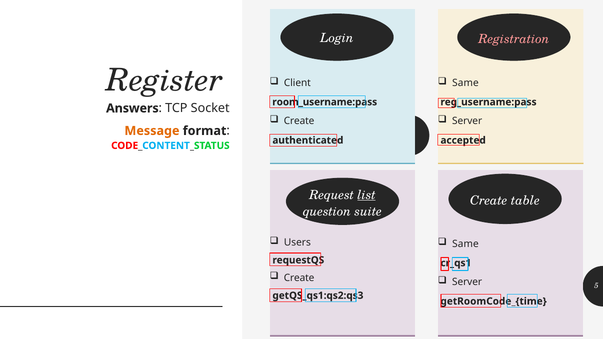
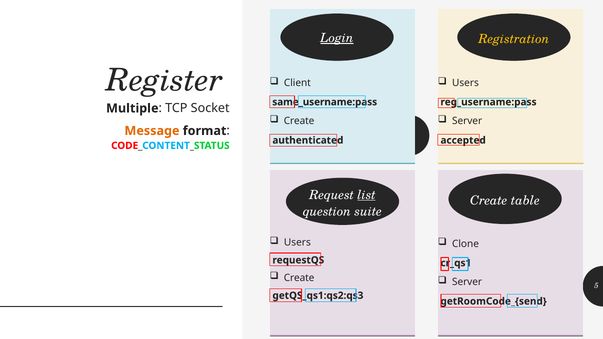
Login underline: none -> present
Registration colour: pink -> yellow
Same at (465, 83): Same -> Users
room_username:pass: room_username:pass -> same_username:pass
Answers: Answers -> Multiple
Same at (465, 244): Same -> Clone
getRoomCode_{time: getRoomCode_{time -> getRoomCode_{send
